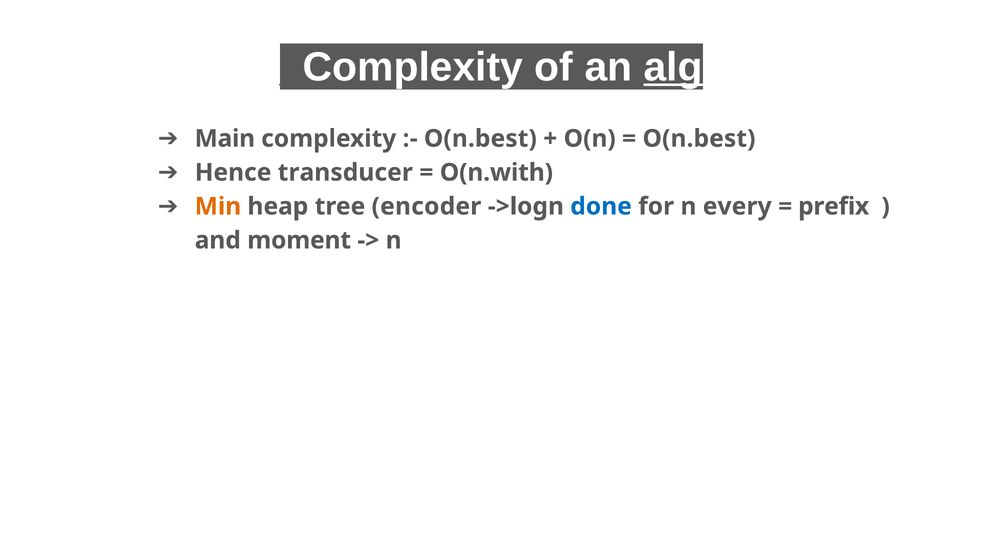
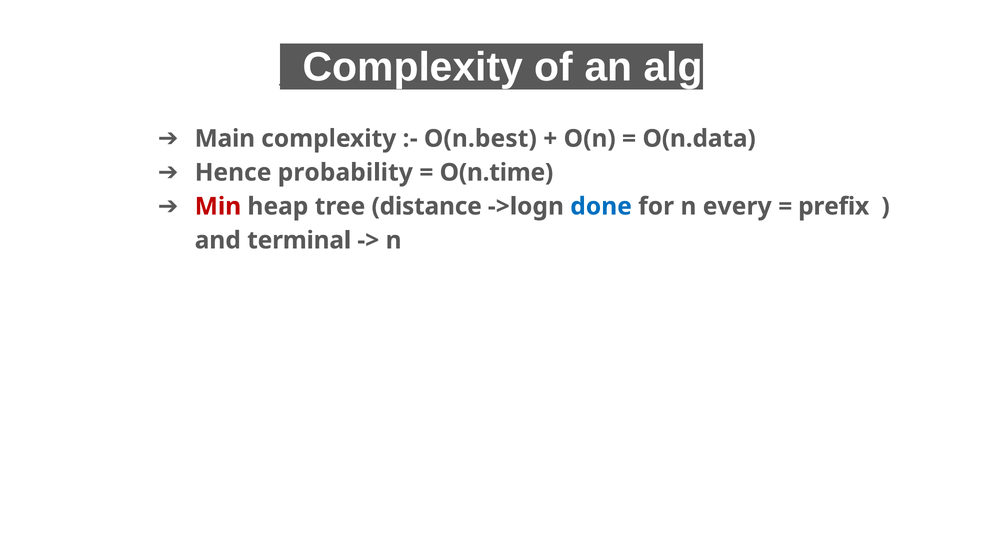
alg underline: present -> none
O(n.best at (699, 139): O(n.best -> O(n.data
transducer: transducer -> probability
O(n.with: O(n.with -> O(n.time
Min colour: orange -> red
encoder: encoder -> distance
moment: moment -> terminal
